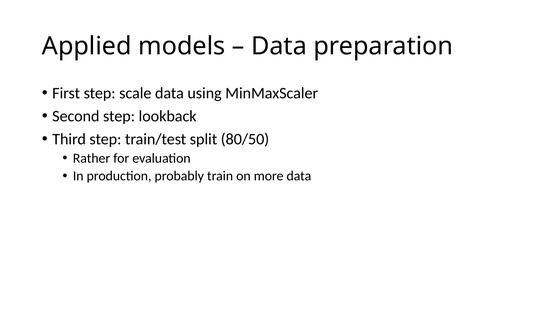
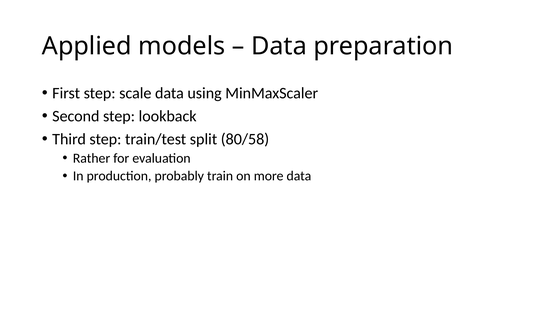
80/50: 80/50 -> 80/58
